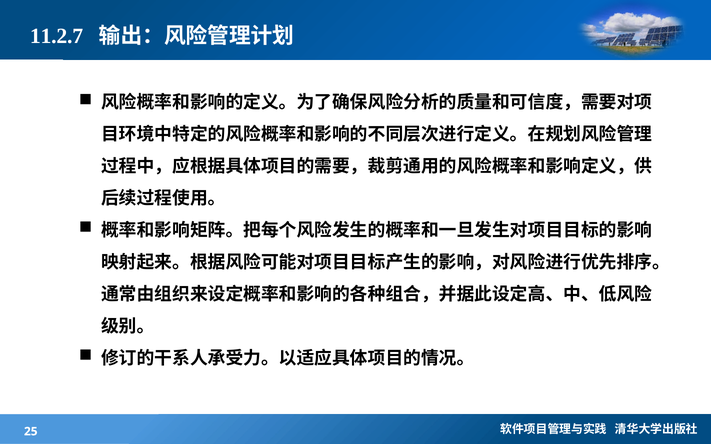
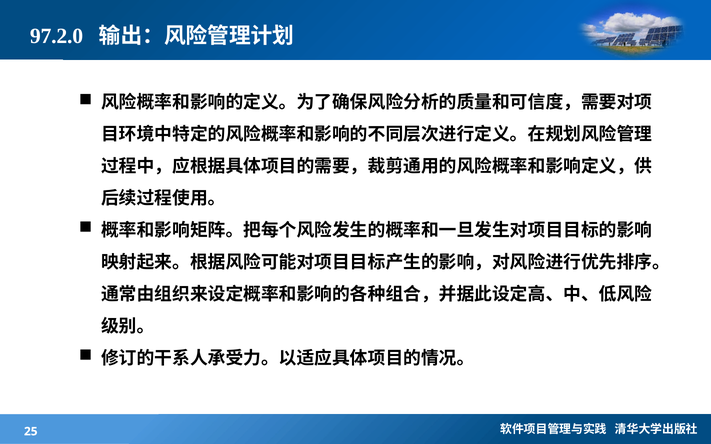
11.2.7: 11.2.7 -> 97.2.0
